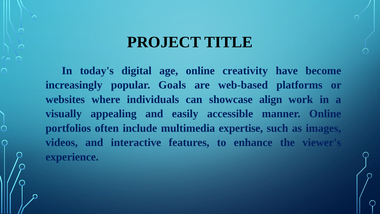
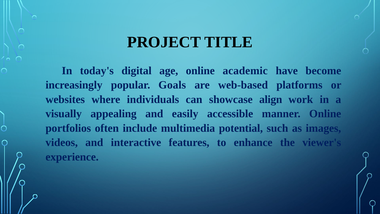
creativity: creativity -> academic
expertise: expertise -> potential
